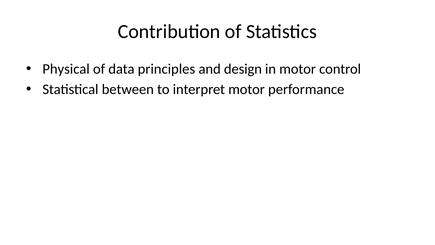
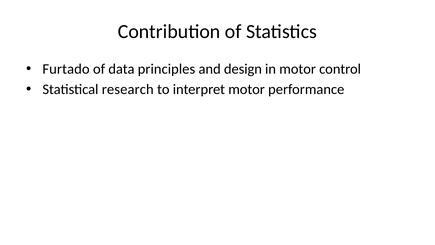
Physical: Physical -> Furtado
between: between -> research
